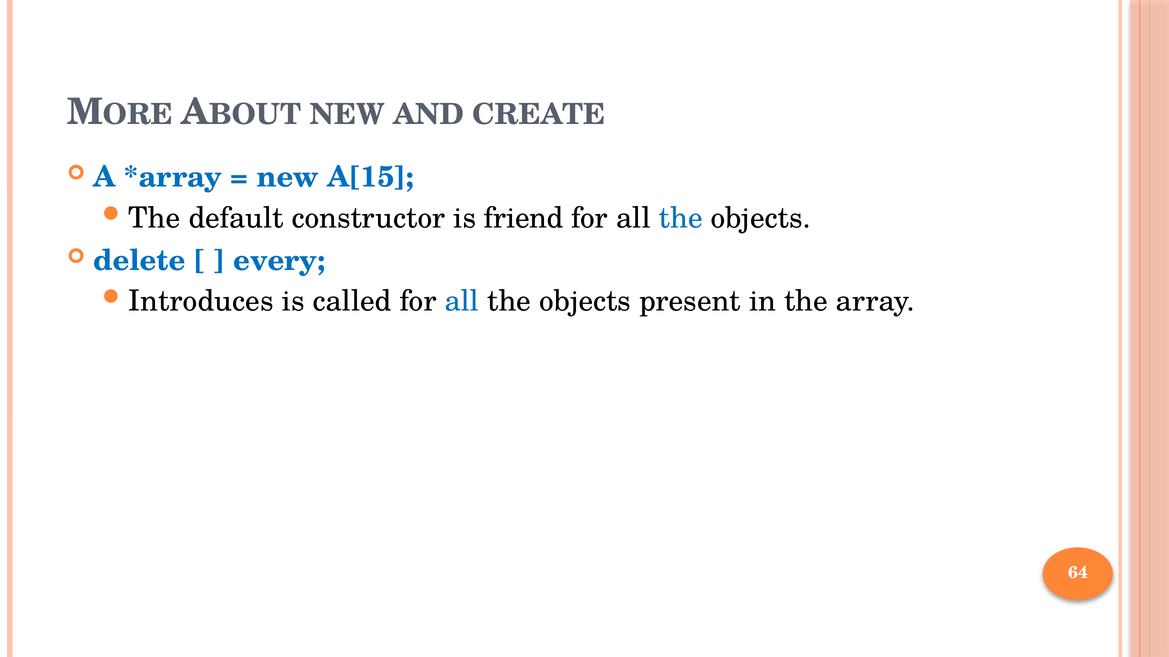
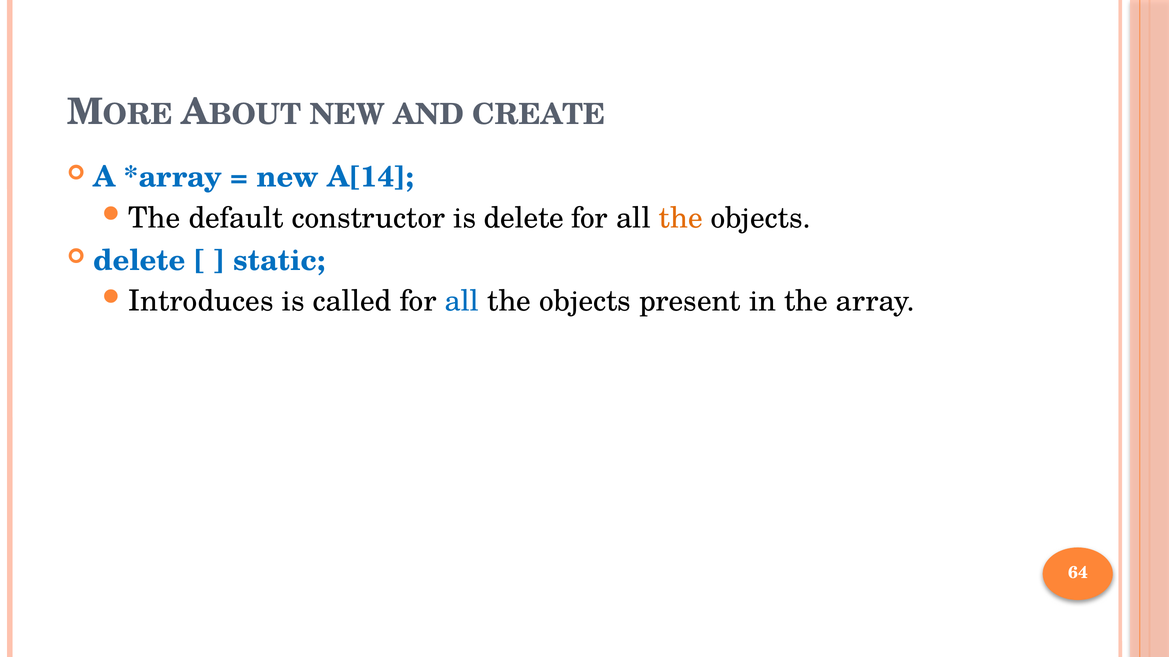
A[15: A[15 -> A[14
is friend: friend -> delete
the at (681, 218) colour: blue -> orange
every: every -> static
